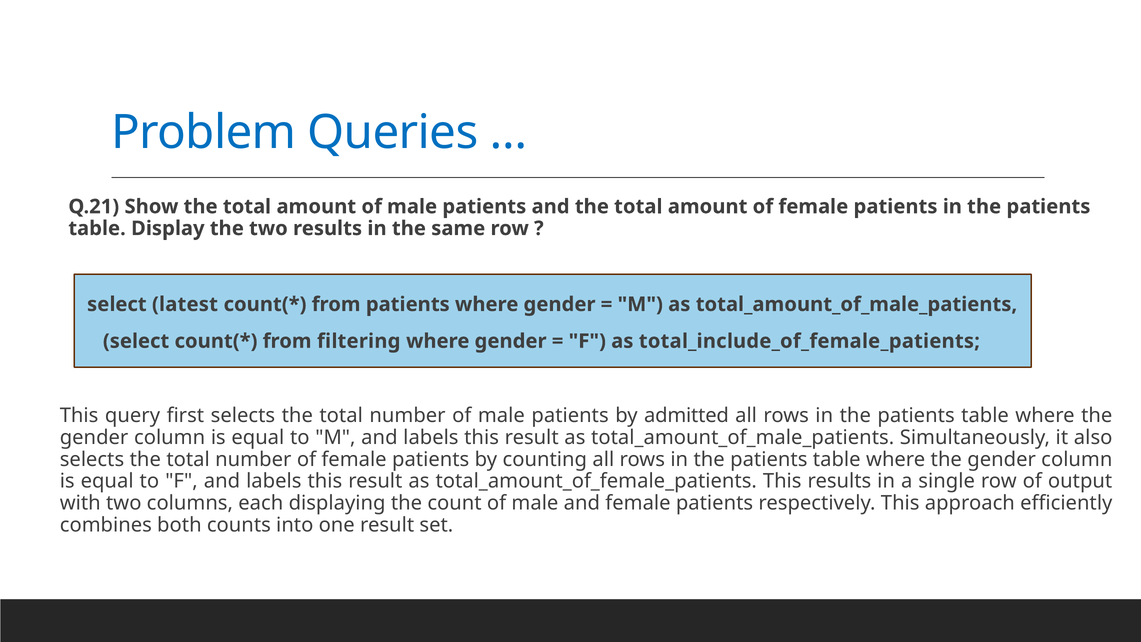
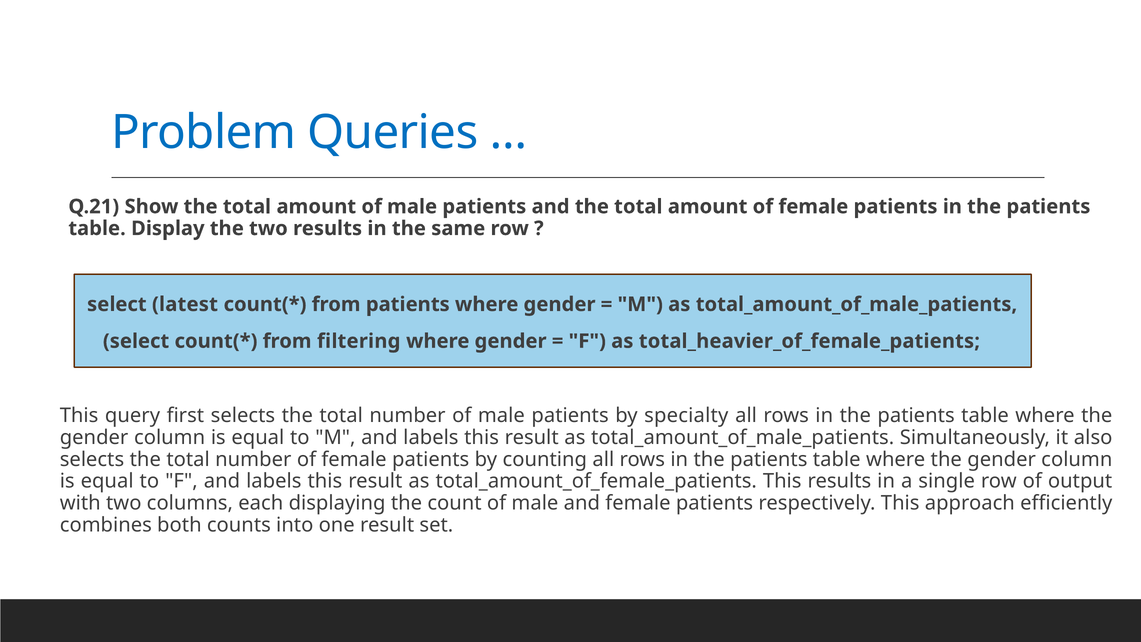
total_include_of_female_patients: total_include_of_female_patients -> total_heavier_of_female_patients
admitted: admitted -> specialty
